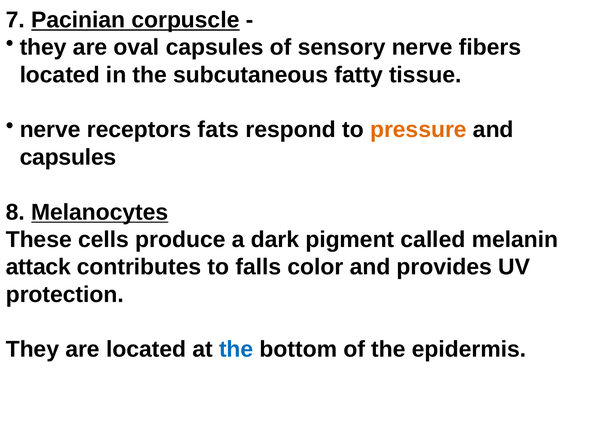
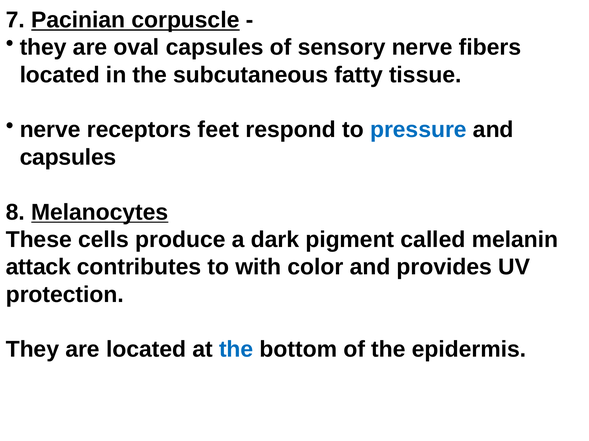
fats: fats -> feet
pressure colour: orange -> blue
falls: falls -> with
